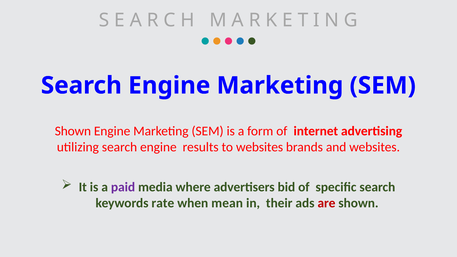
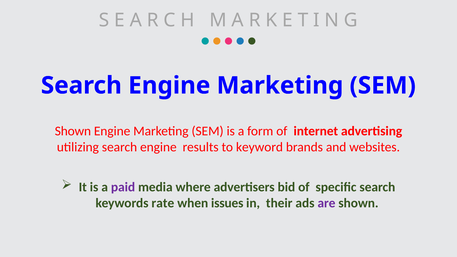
to websites: websites -> keyword
mean: mean -> issues
are colour: red -> purple
